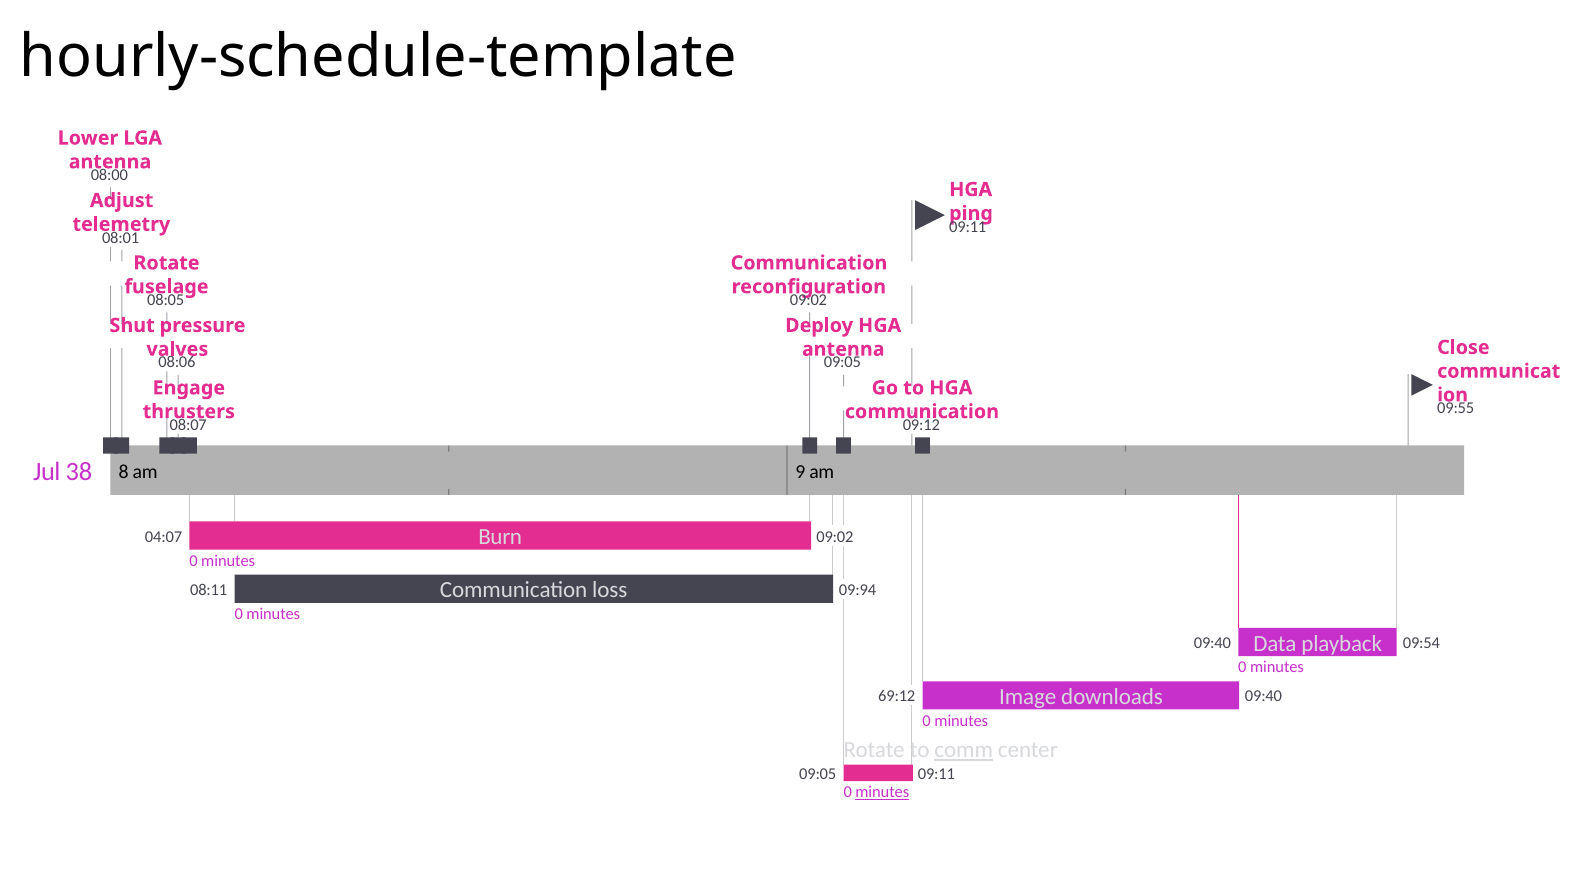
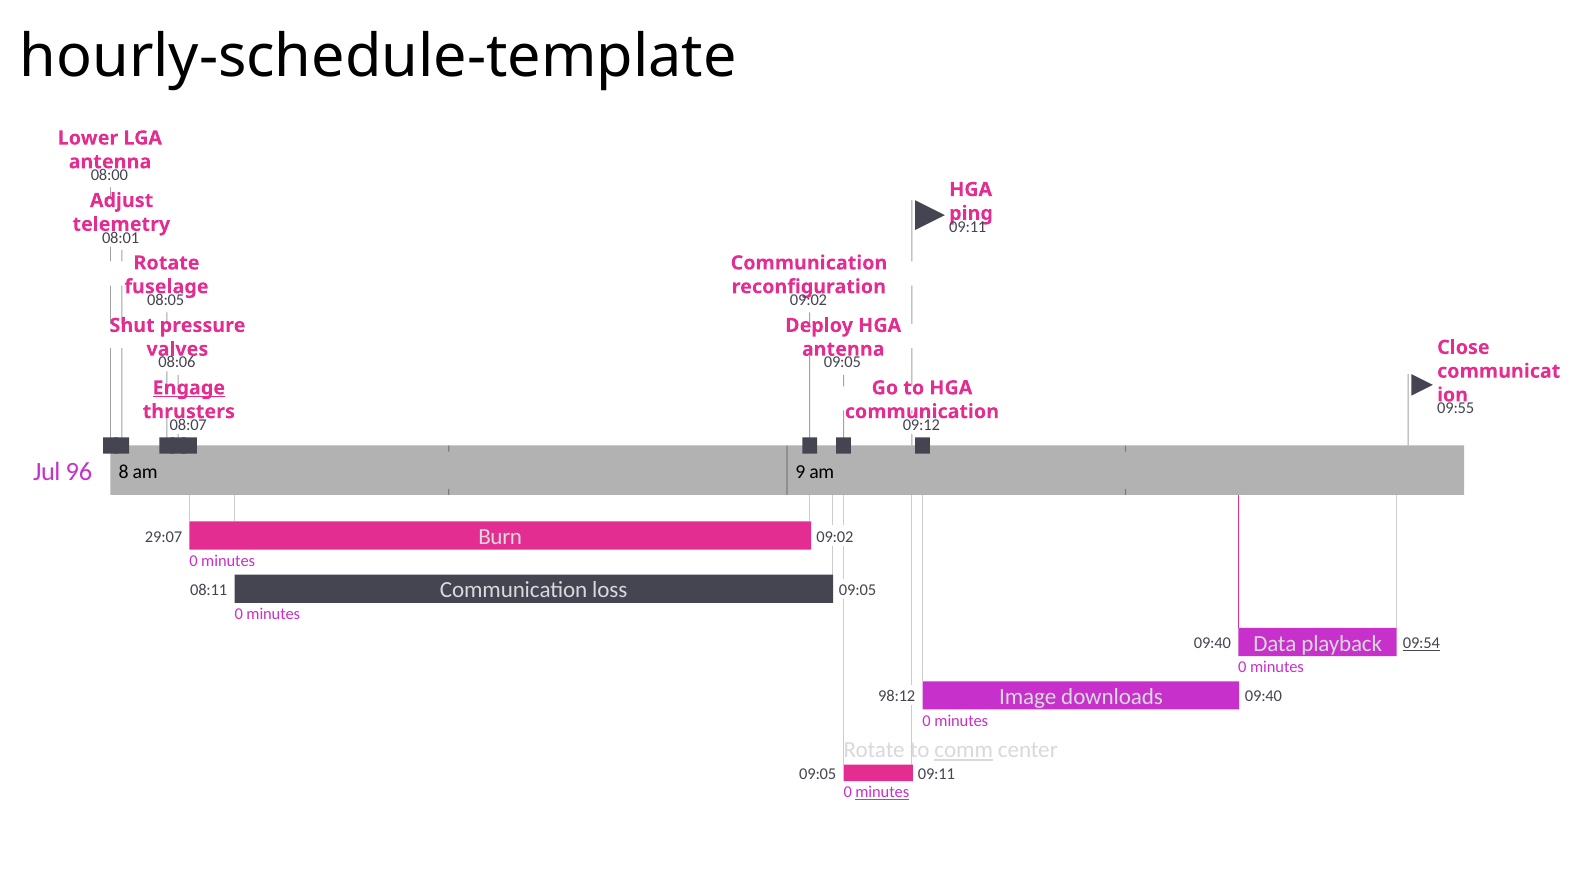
Engage underline: none -> present
38: 38 -> 96
04:07: 04:07 -> 29:07
08:11 09:94: 09:94 -> 09:05
09:54 underline: none -> present
69:12: 69:12 -> 98:12
